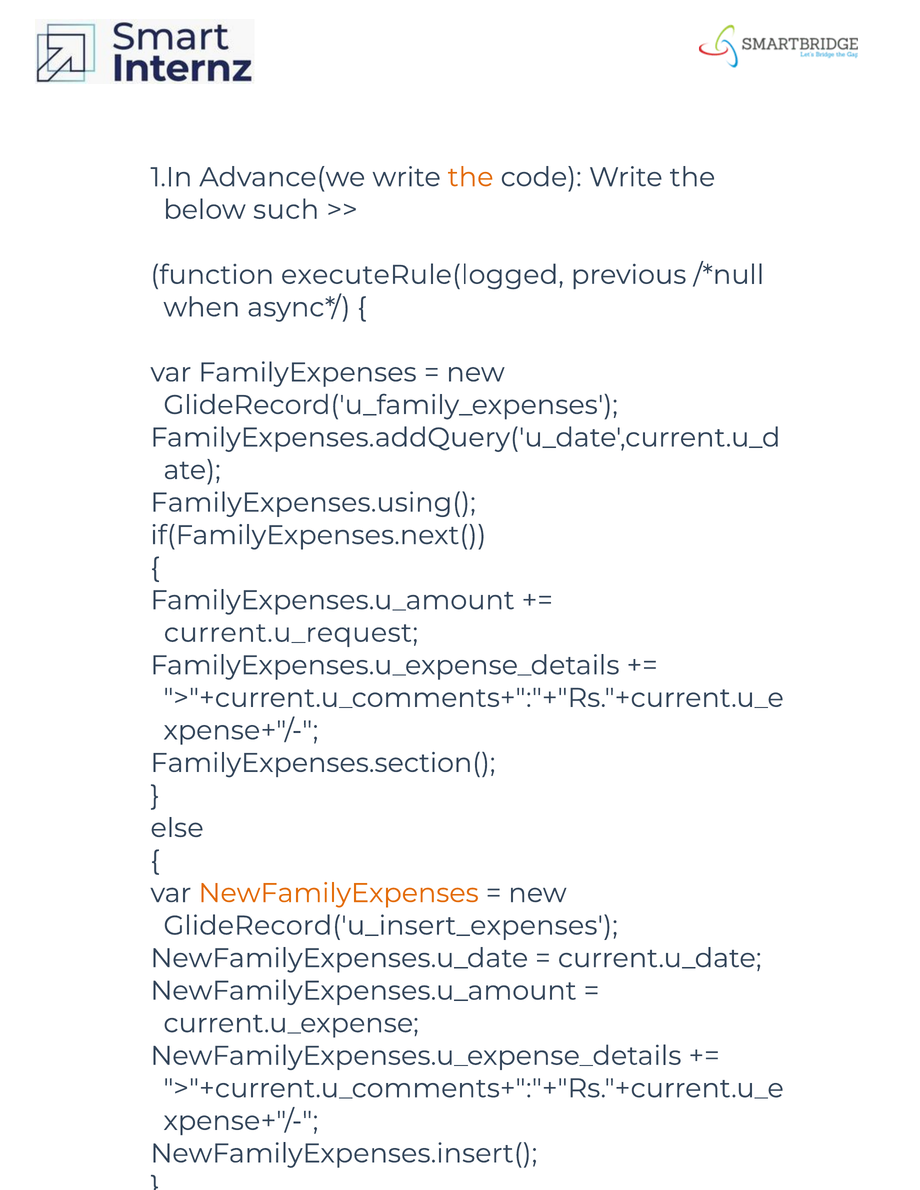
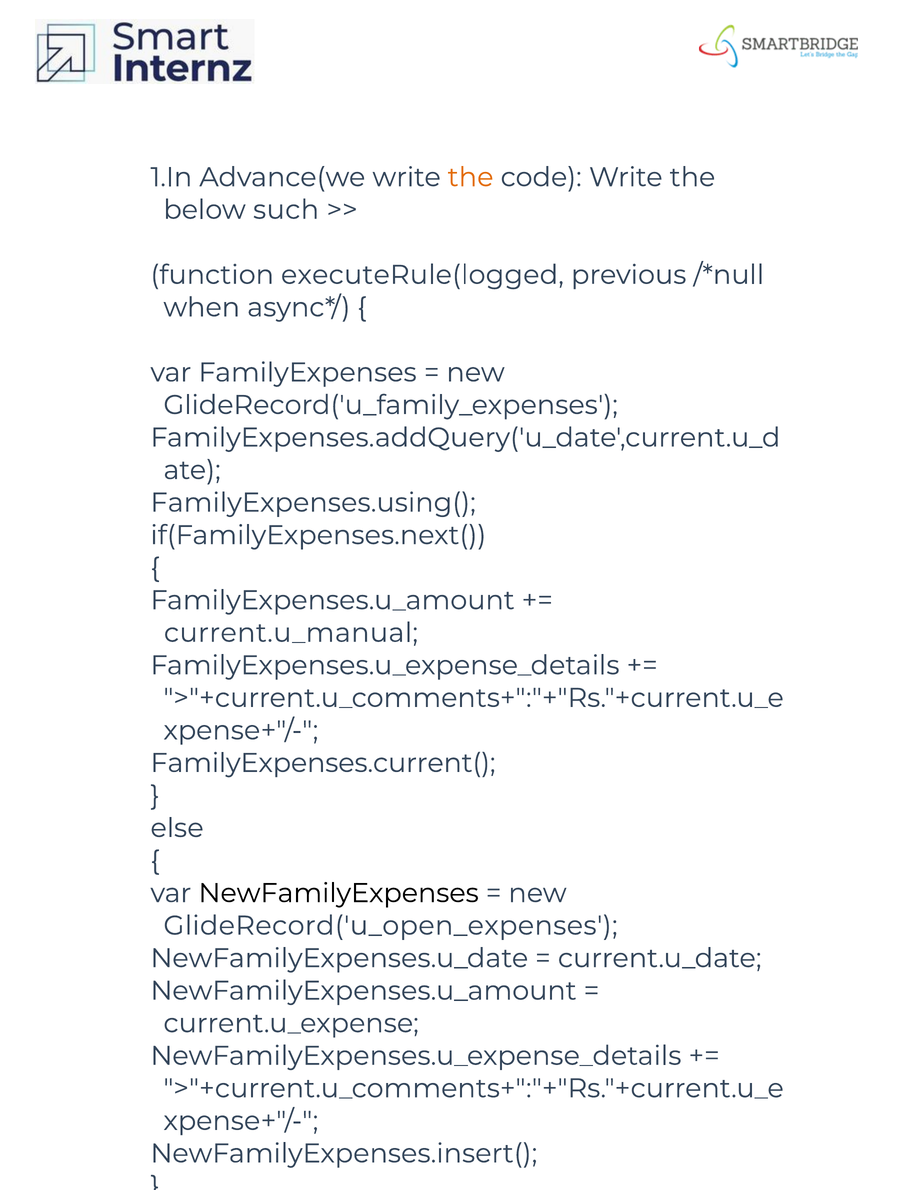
current.u_request: current.u_request -> current.u_manual
FamilyExpenses.section(: FamilyExpenses.section( -> FamilyExpenses.current(
NewFamilyExpenses colour: orange -> black
GlideRecord('u_insert_expenses: GlideRecord('u_insert_expenses -> GlideRecord('u_open_expenses
